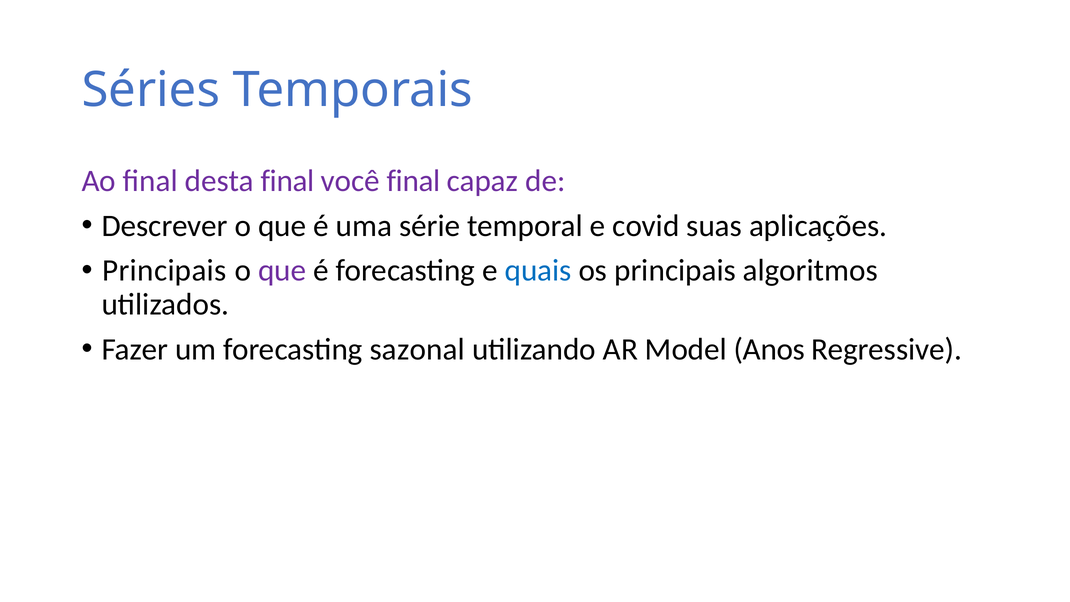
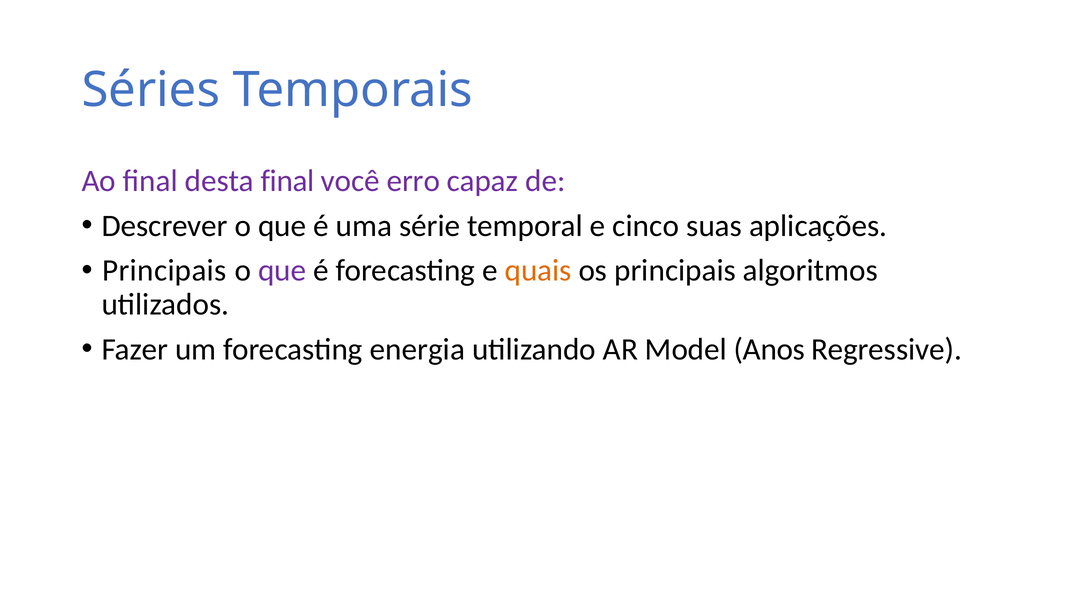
você final: final -> erro
covid: covid -> cinco
quais colour: blue -> orange
sazonal: sazonal -> energia
